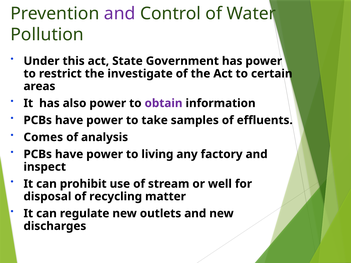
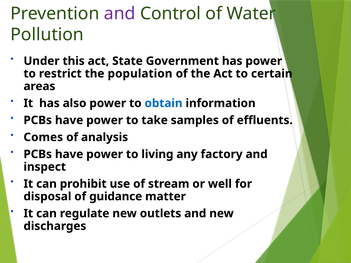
investigate: investigate -> population
obtain colour: purple -> blue
recycling: recycling -> guidance
